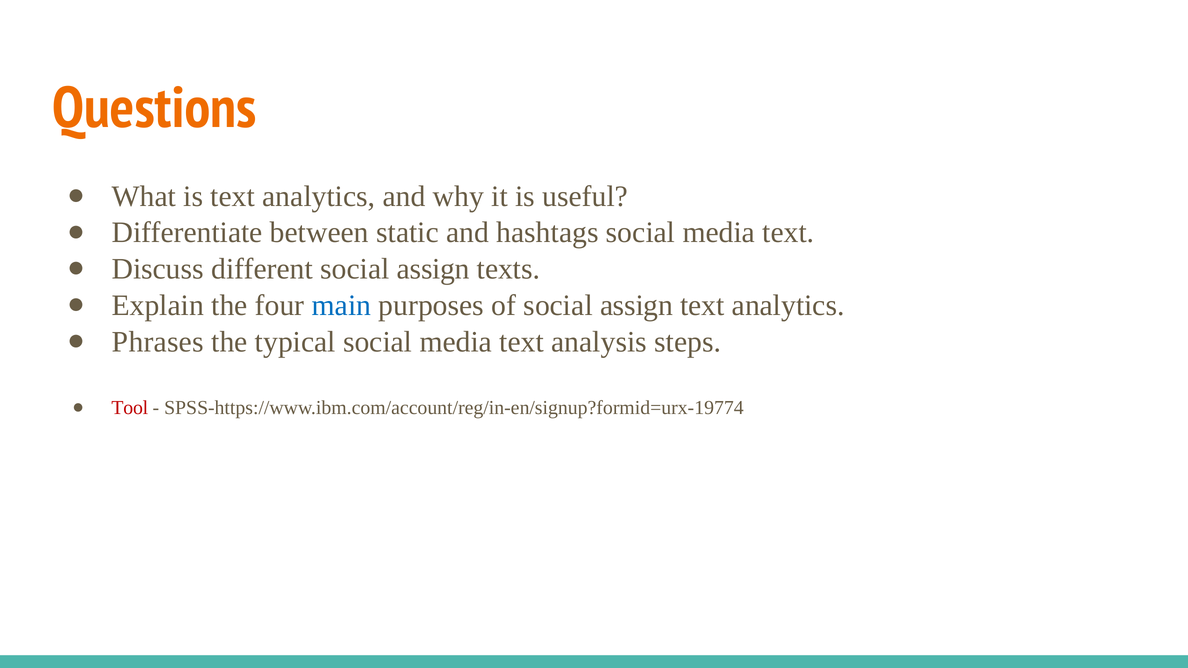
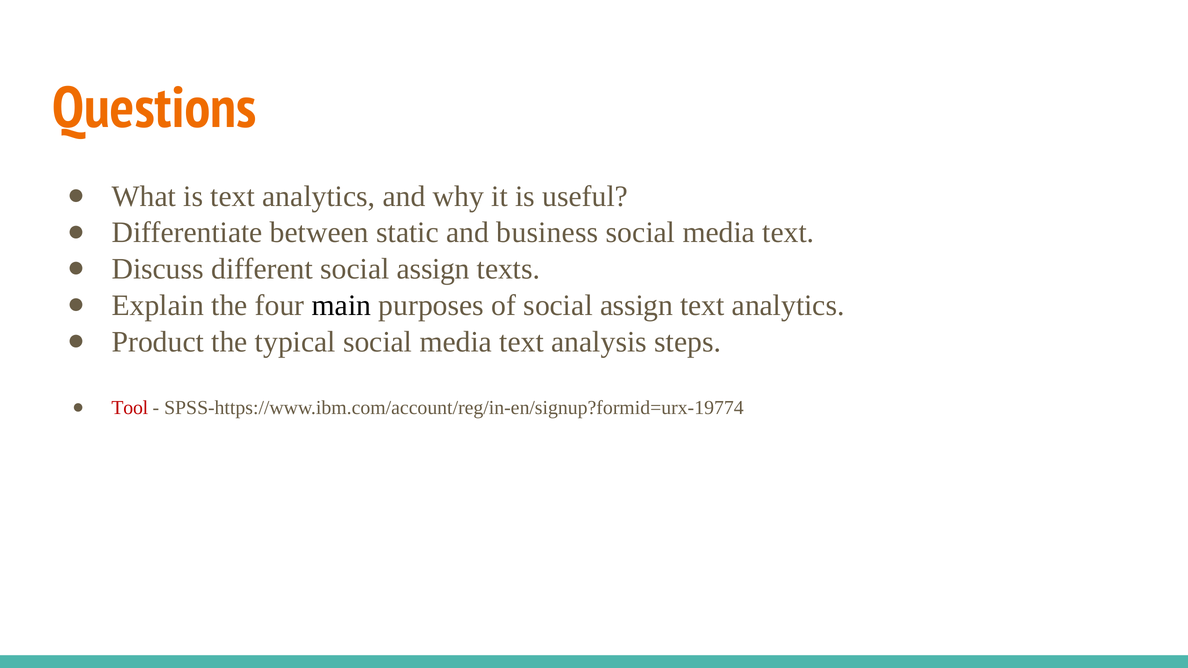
hashtags: hashtags -> business
main colour: blue -> black
Phrases: Phrases -> Product
